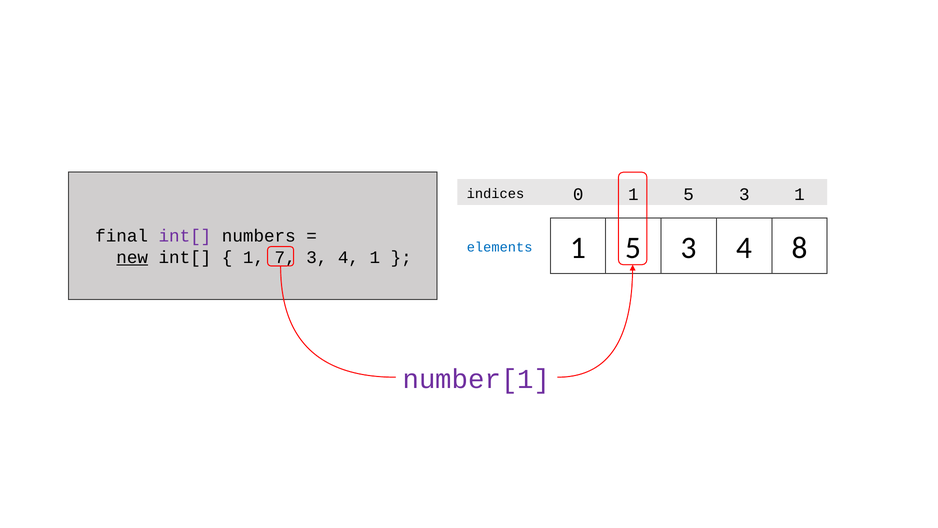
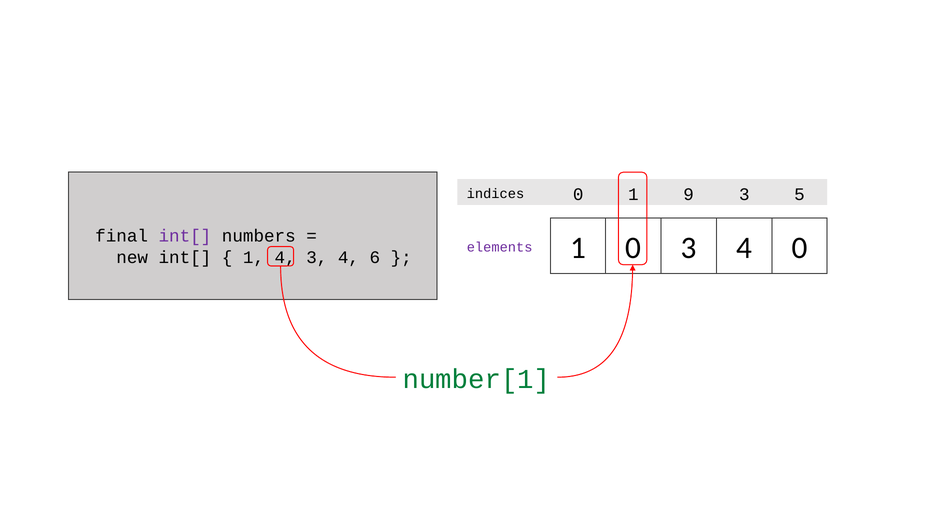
0 1 5: 5 -> 9
3 1: 1 -> 5
5 at (633, 248): 5 -> 0
4 8: 8 -> 0
elements colour: blue -> purple
new underline: present -> none
1 7: 7 -> 4
4 1: 1 -> 6
number[1 colour: purple -> green
